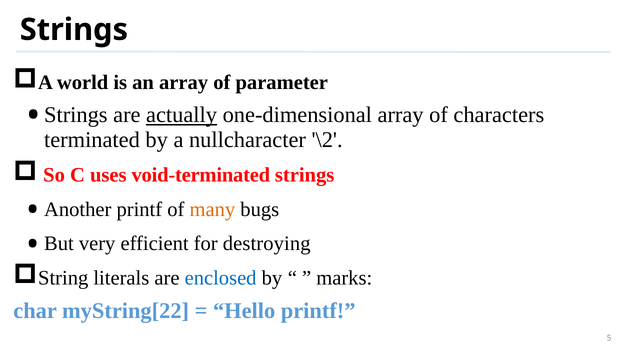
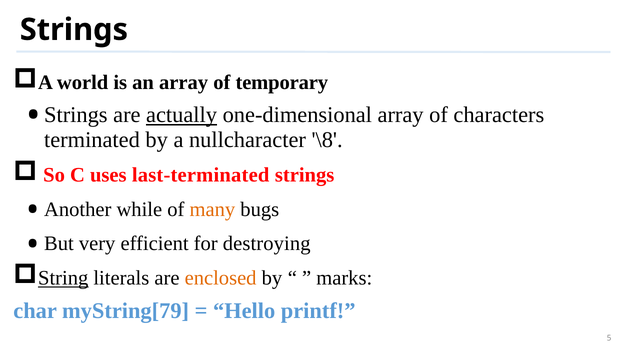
parameter: parameter -> temporary
\2: \2 -> \8
void-terminated: void-terminated -> last-terminated
Another printf: printf -> while
String underline: none -> present
enclosed colour: blue -> orange
myString[22: myString[22 -> myString[79
